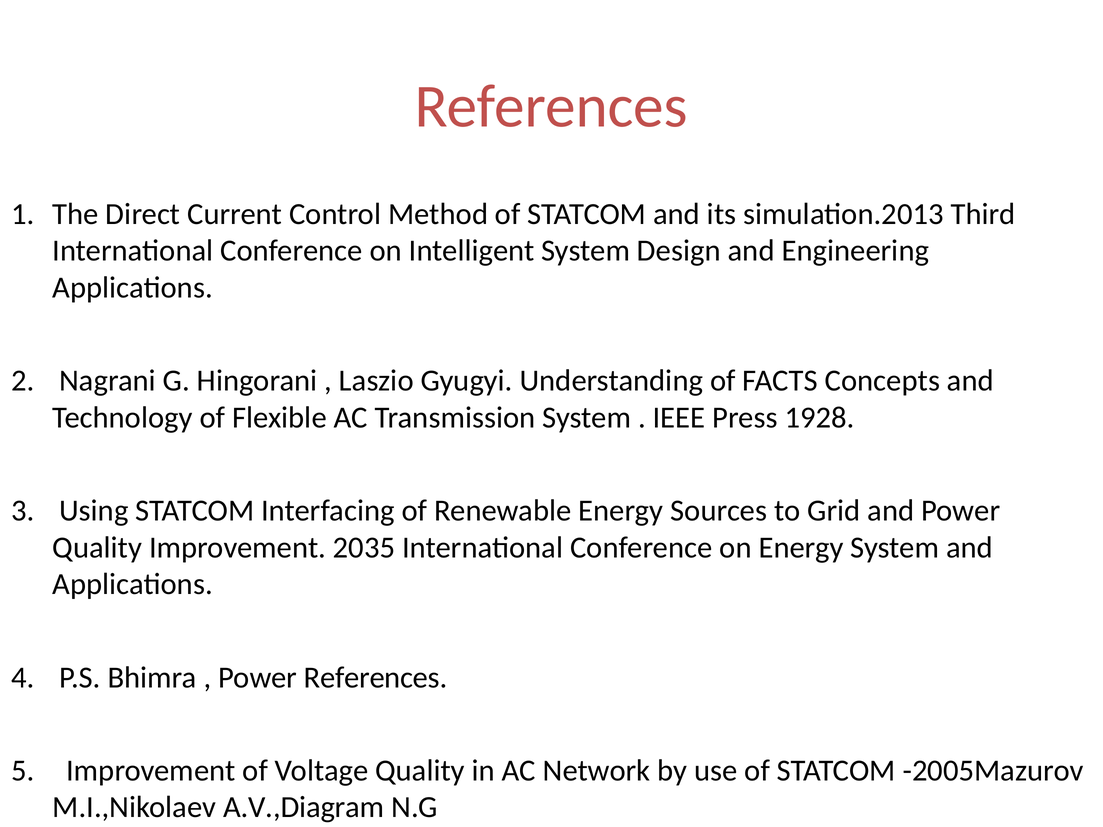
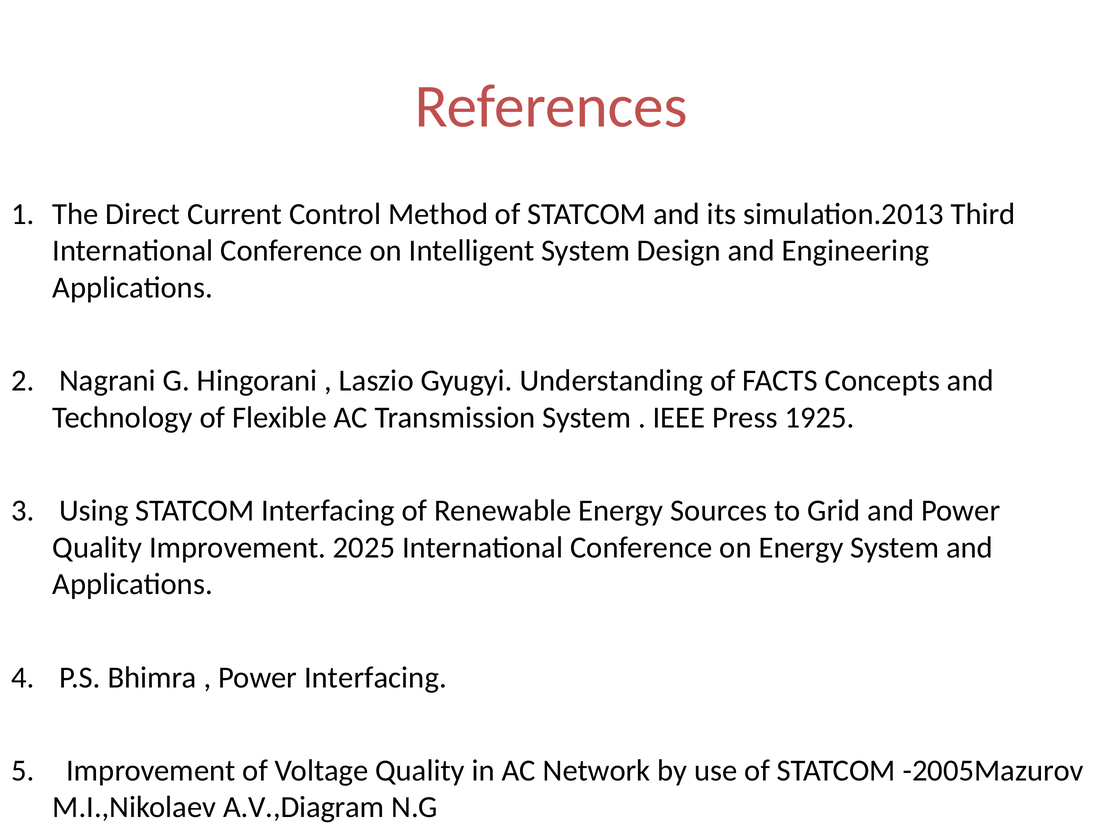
1928: 1928 -> 1925
2035: 2035 -> 2025
Power References: References -> Interfacing
